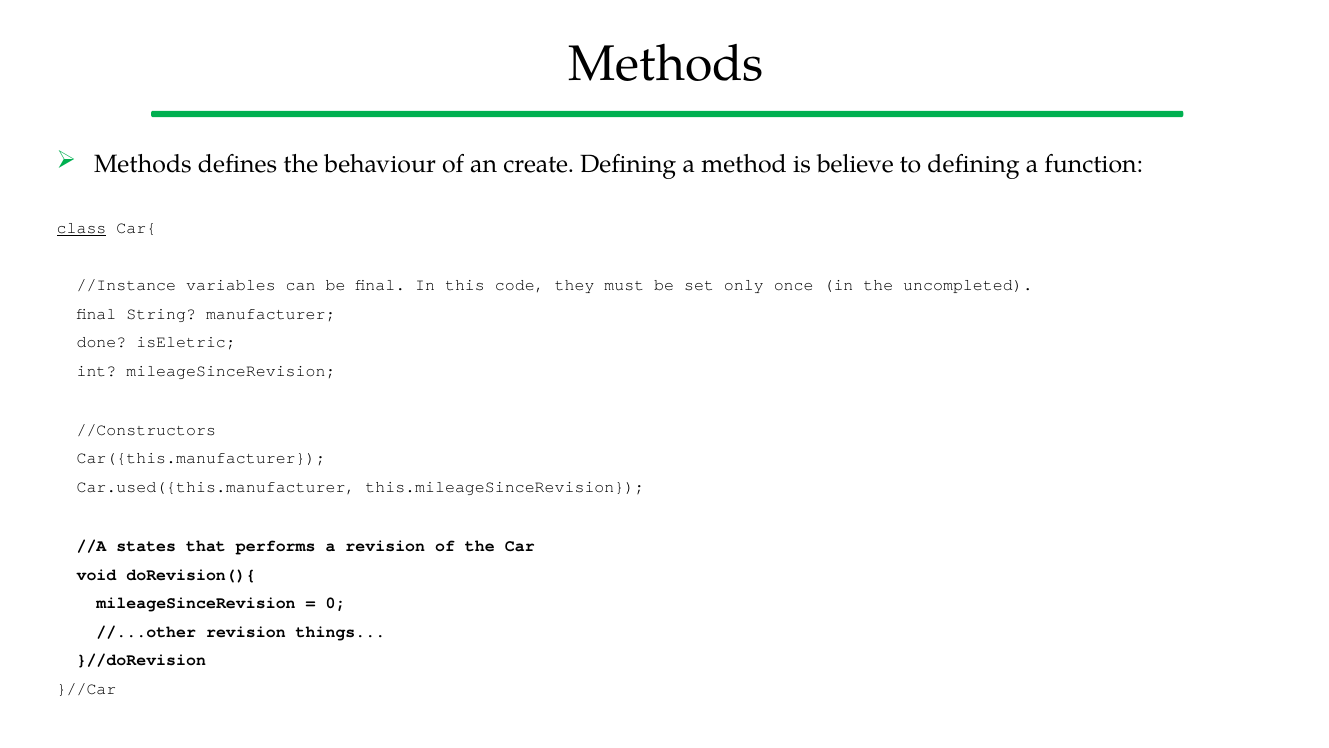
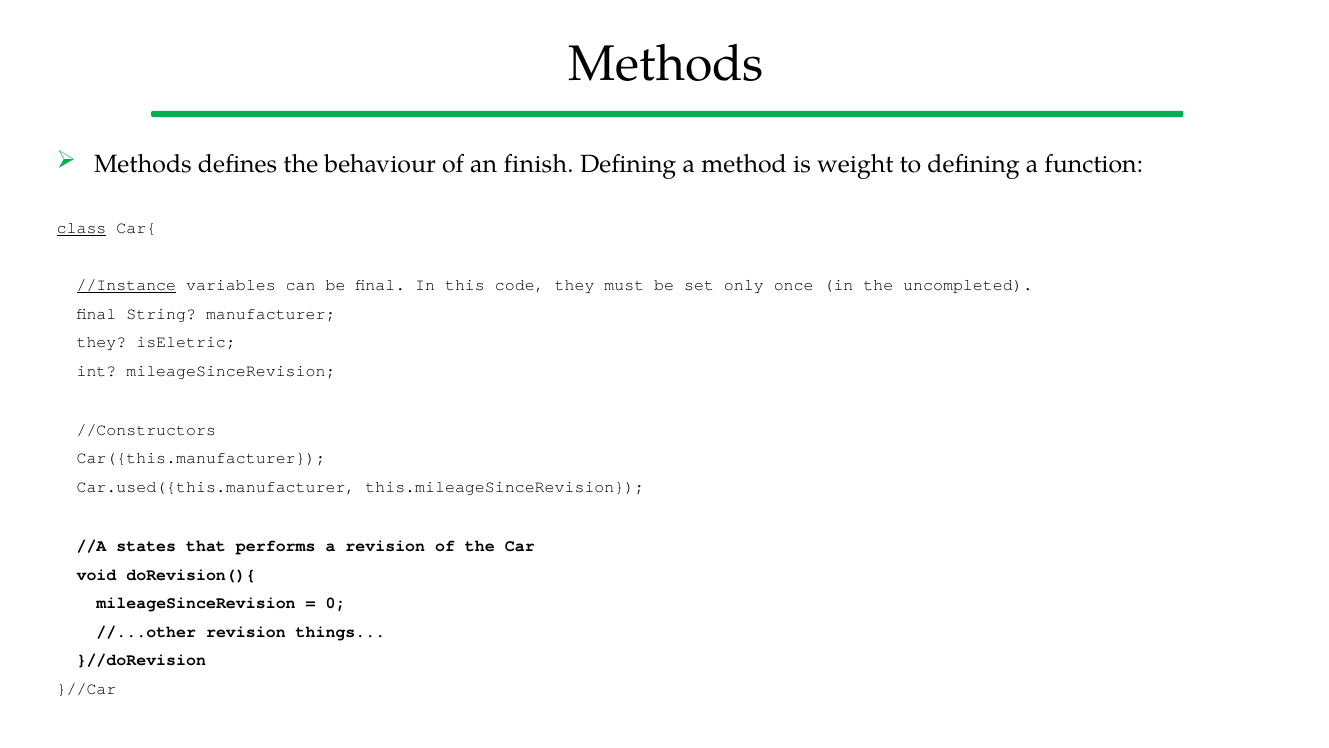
create: create -> finish
believe: believe -> weight
//Instance underline: none -> present
done at (101, 342): done -> they
